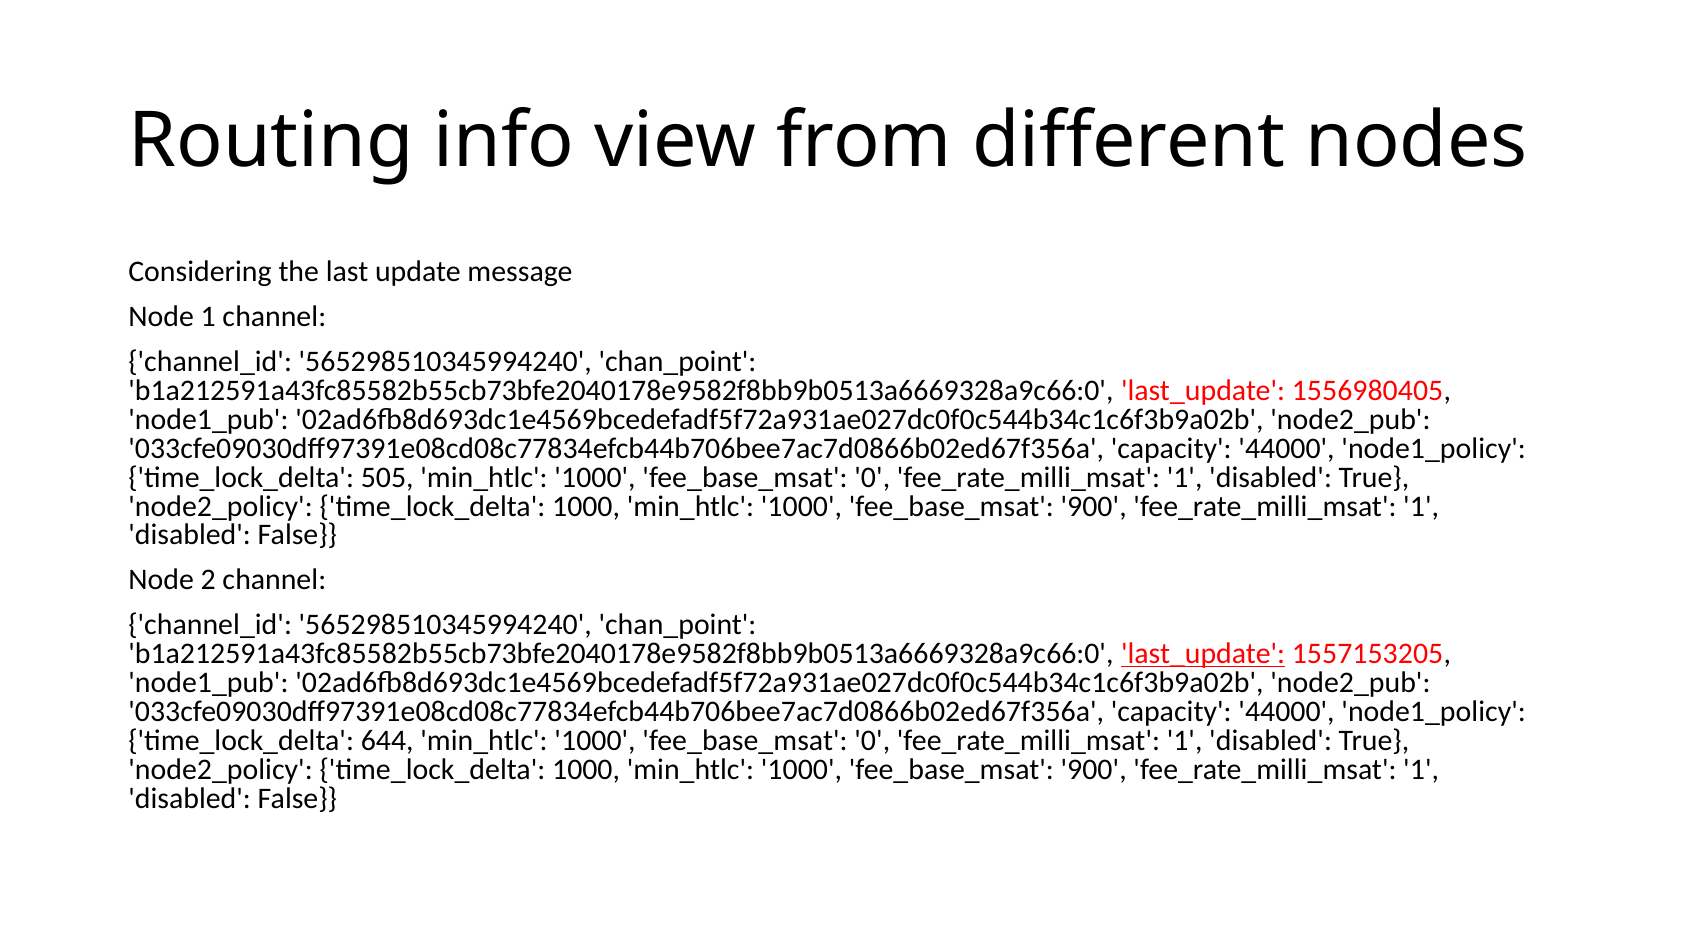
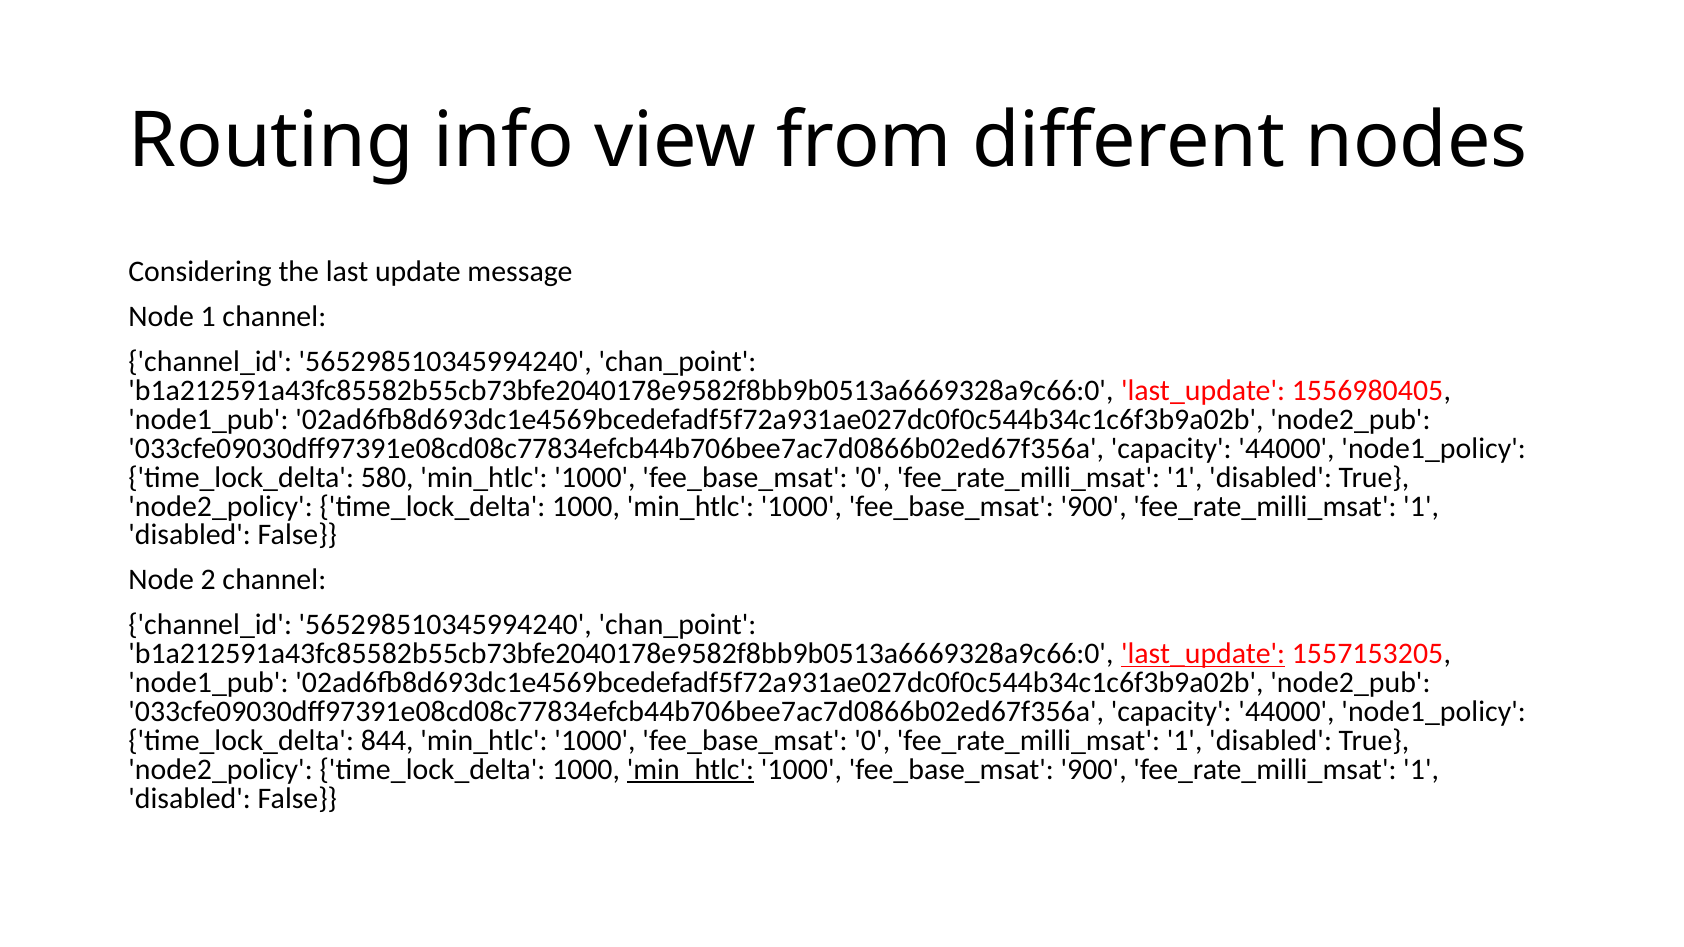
505: 505 -> 580
644: 644 -> 844
min_htlc at (690, 770) underline: none -> present
